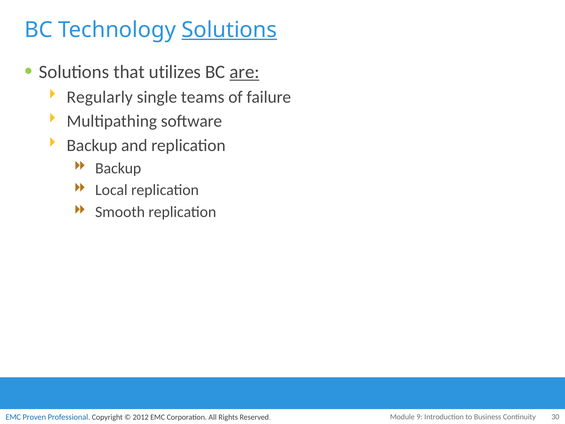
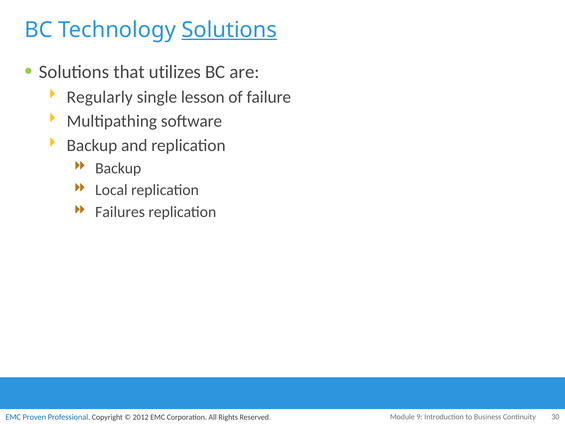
are underline: present -> none
teams: teams -> lesson
Smooth: Smooth -> Failures
